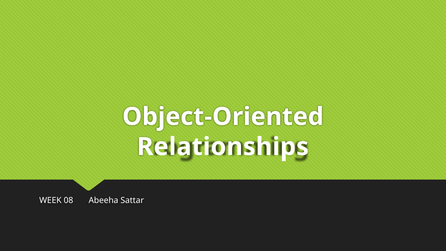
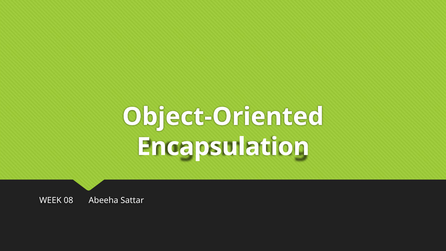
Relationships: Relationships -> Encapsulation
